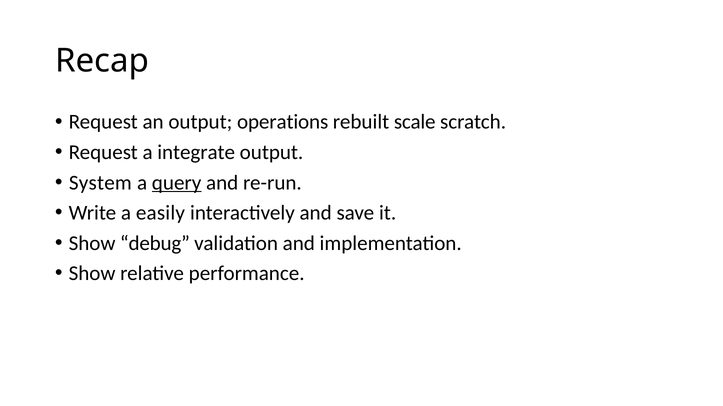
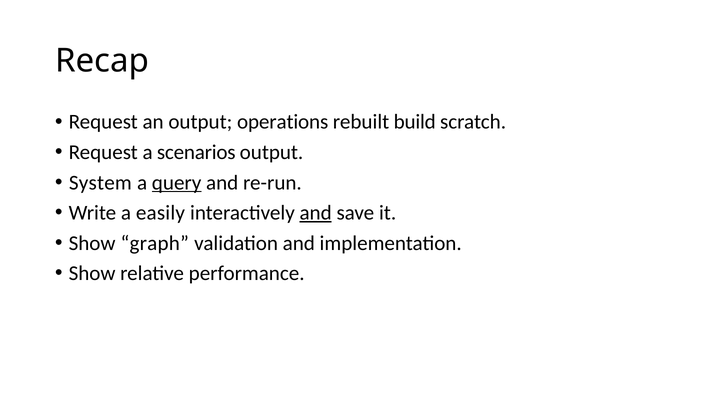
scale: scale -> build
integrate: integrate -> scenarios
and at (316, 213) underline: none -> present
debug: debug -> graph
